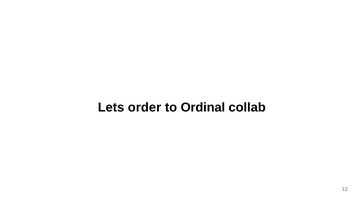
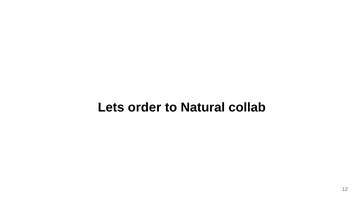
Ordinal: Ordinal -> Natural
